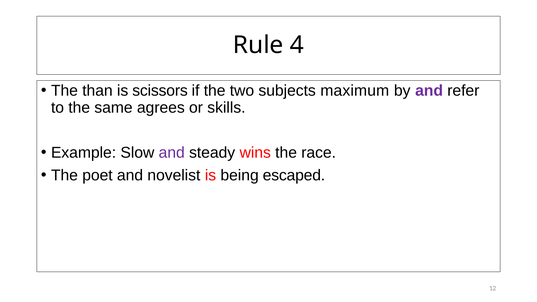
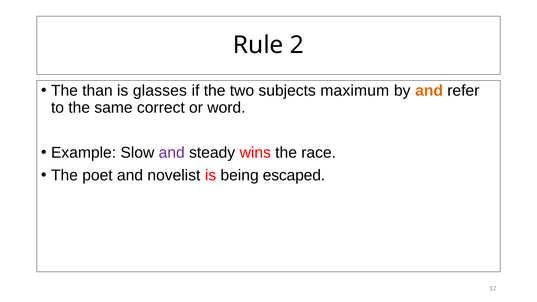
4: 4 -> 2
scissors: scissors -> glasses
and at (429, 91) colour: purple -> orange
agrees: agrees -> correct
skills: skills -> word
